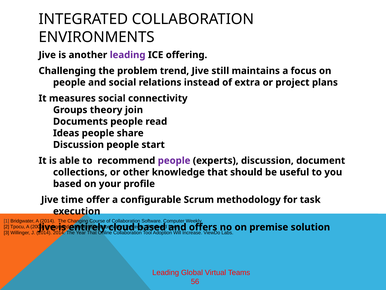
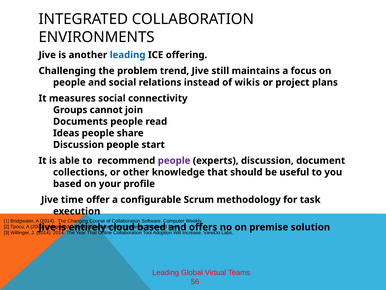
leading at (128, 55) colour: purple -> blue
extra: extra -> wikis
theory: theory -> cannot
